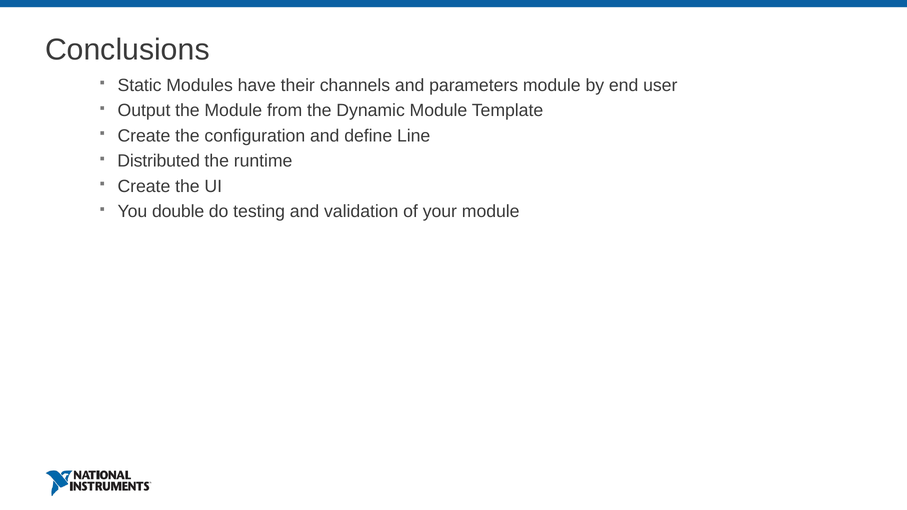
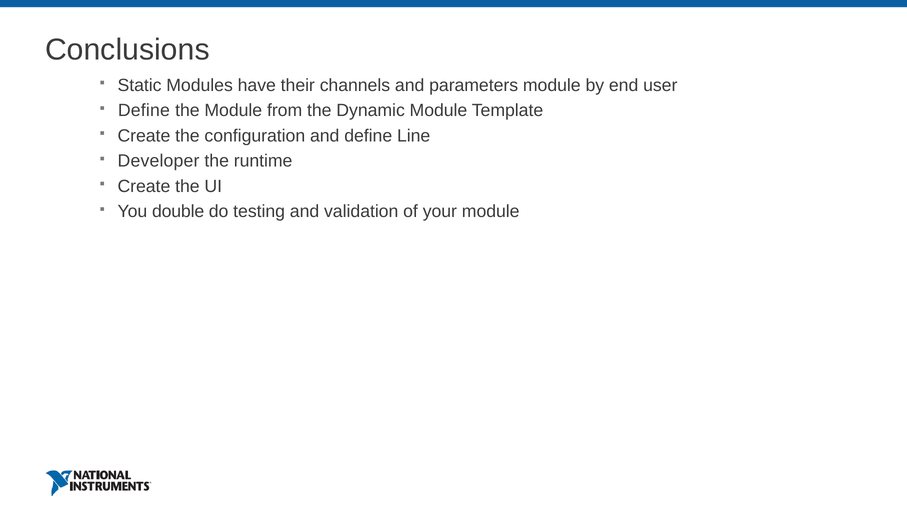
Output at (144, 111): Output -> Define
Distributed: Distributed -> Developer
